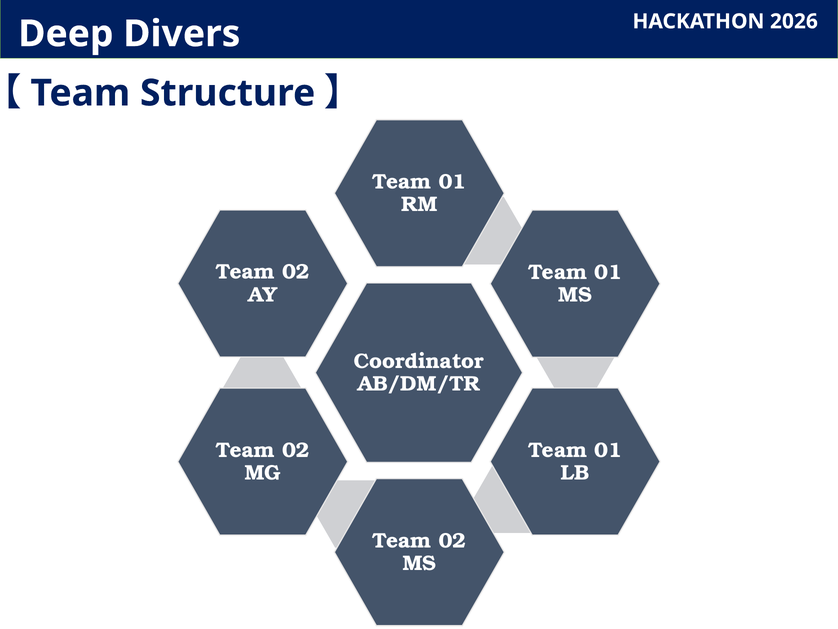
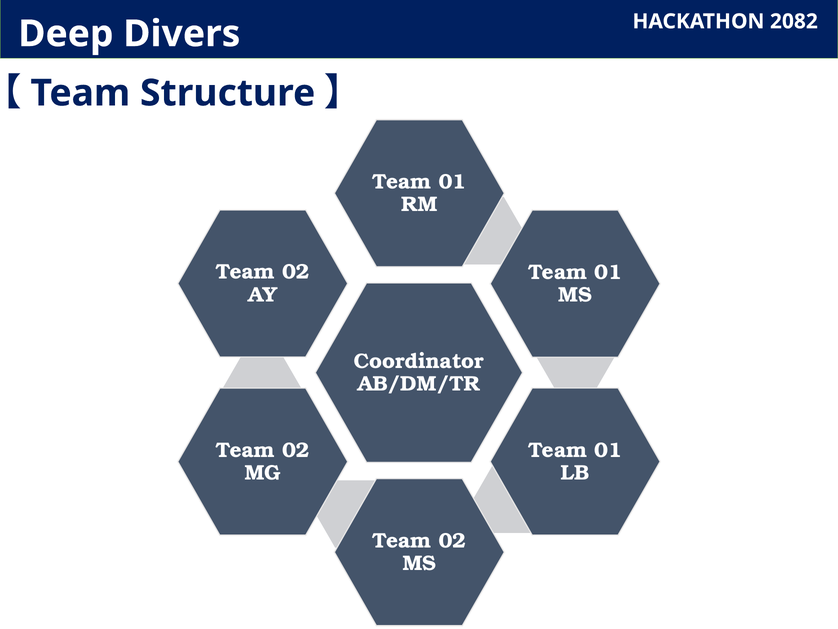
2026: 2026 -> 2082
